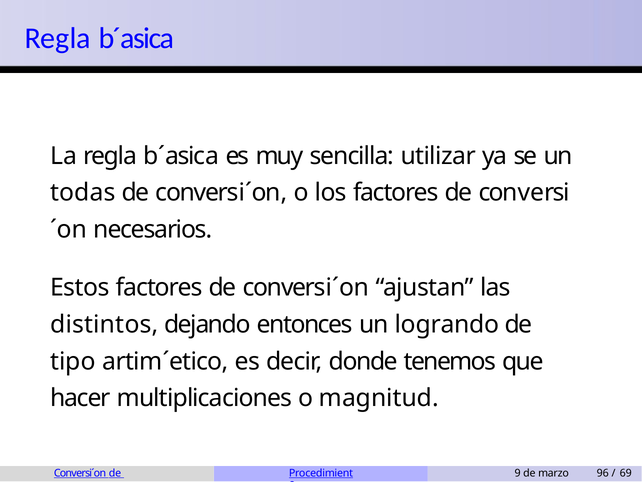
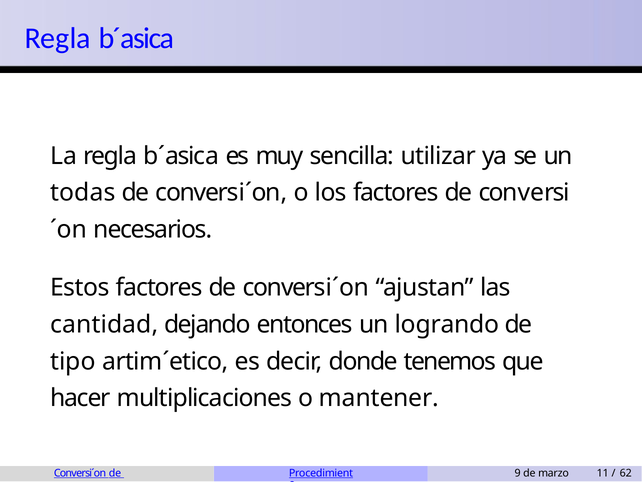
distintos: distintos -> cantidad
magnitud: magnitud -> mantener
96: 96 -> 11
69: 69 -> 62
